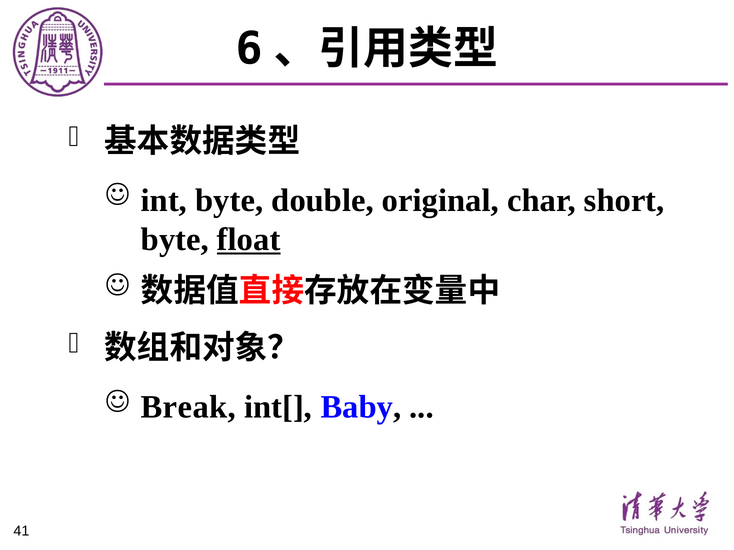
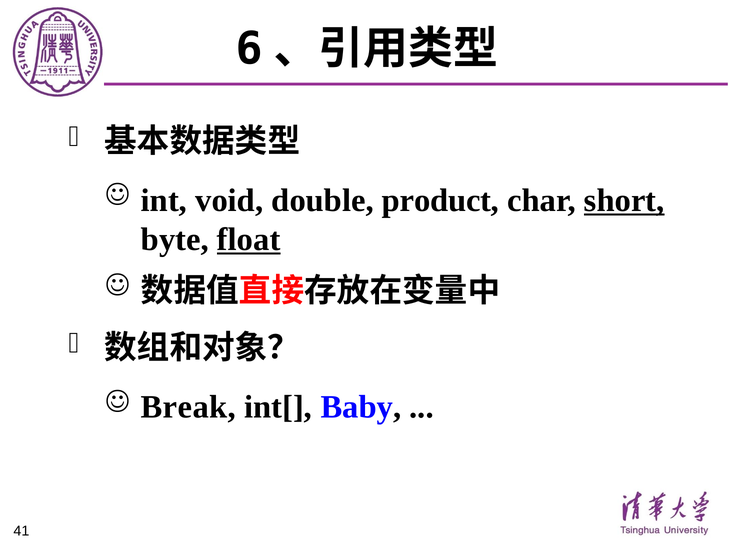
int byte: byte -> void
original: original -> product
short underline: none -> present
